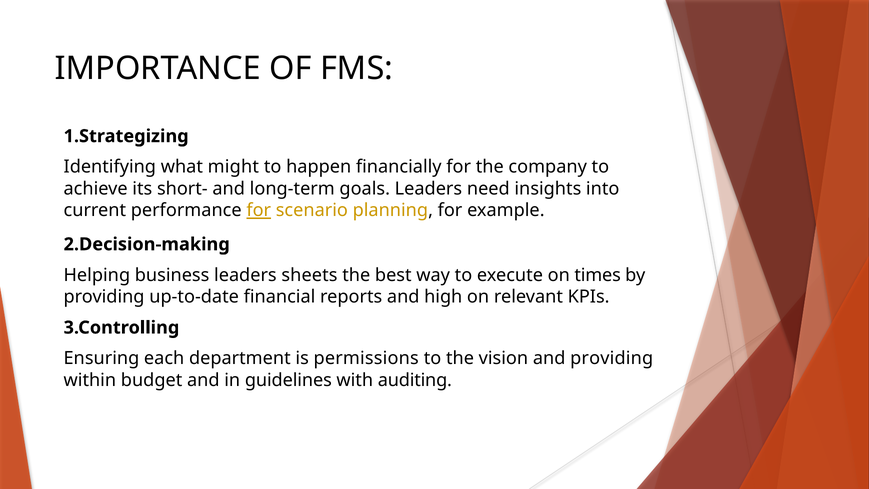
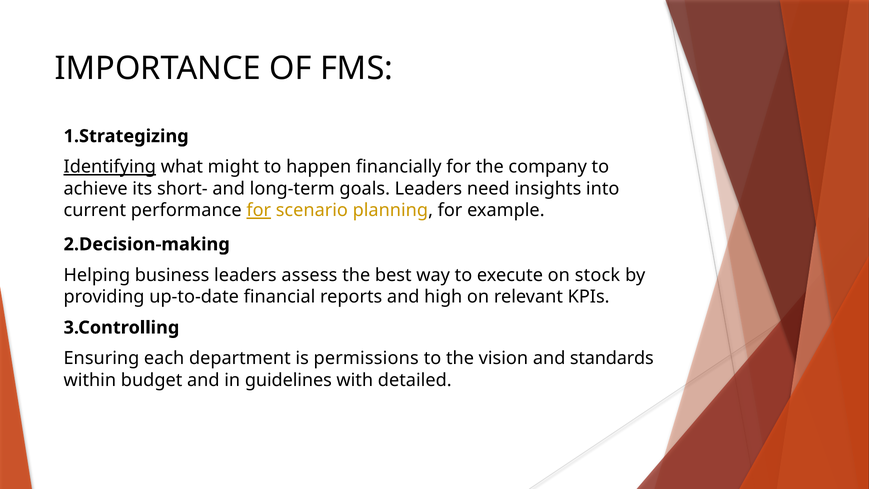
Identifying underline: none -> present
sheets: sheets -> assess
times: times -> stock
and providing: providing -> standards
auditing: auditing -> detailed
